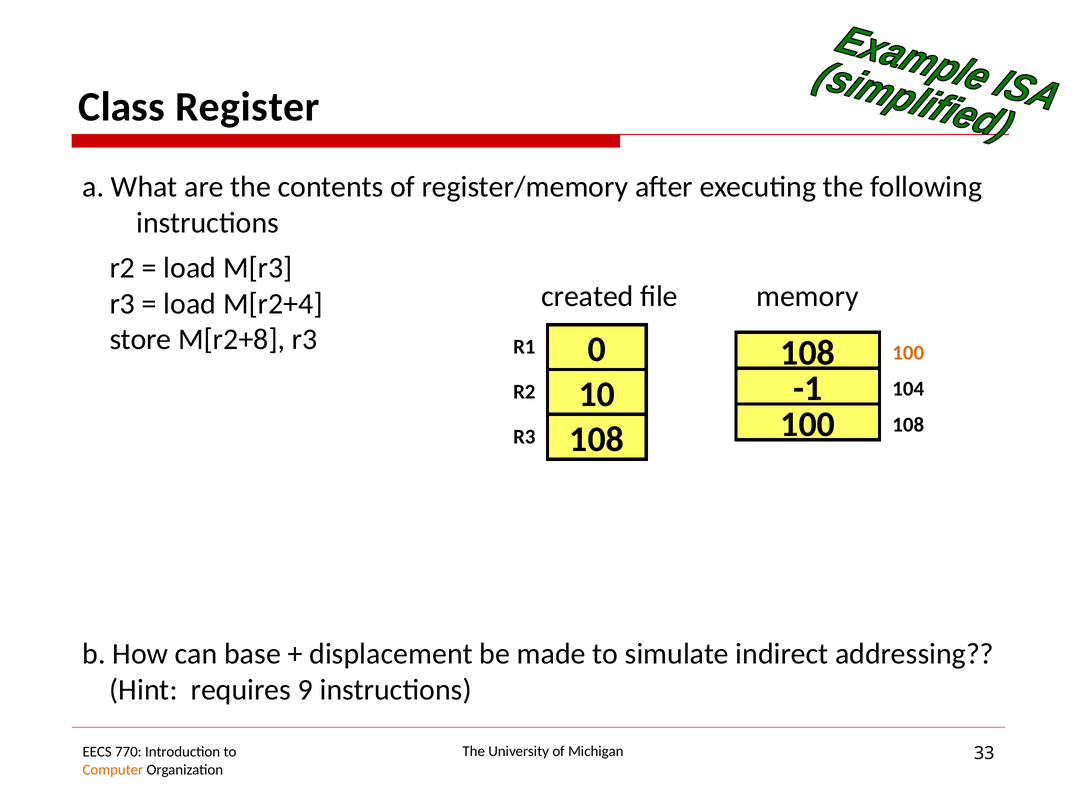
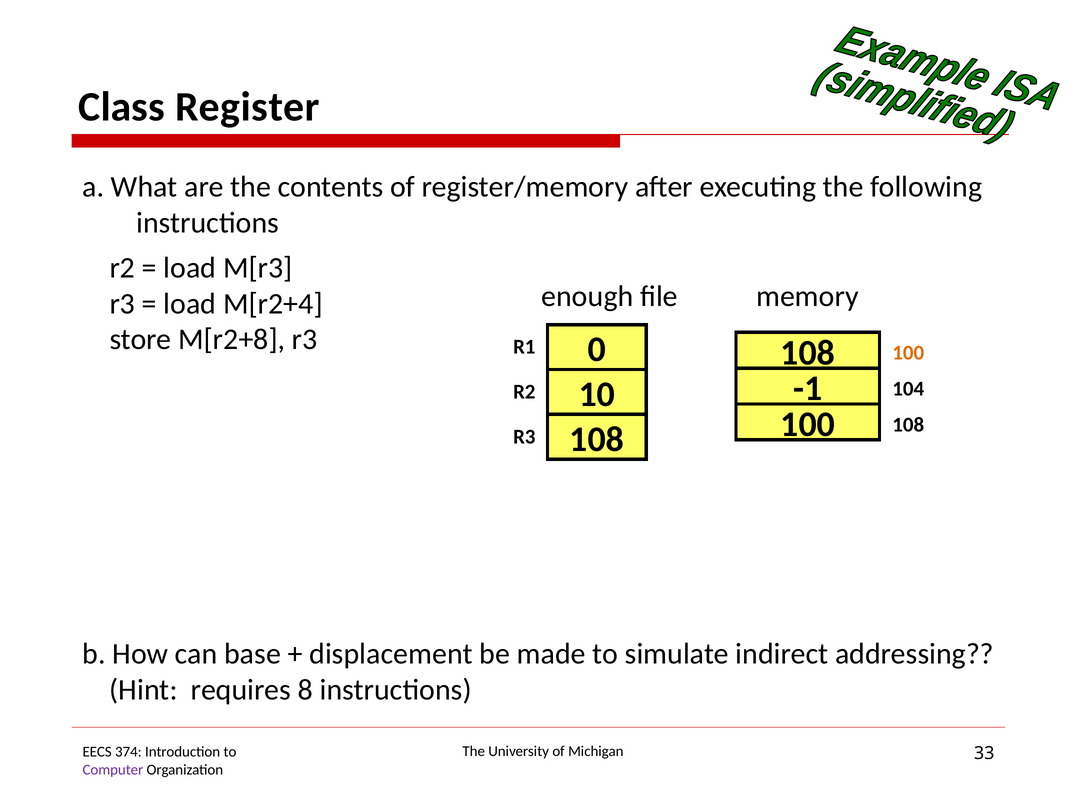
created: created -> enough
9: 9 -> 8
770: 770 -> 374
Computer colour: orange -> purple
